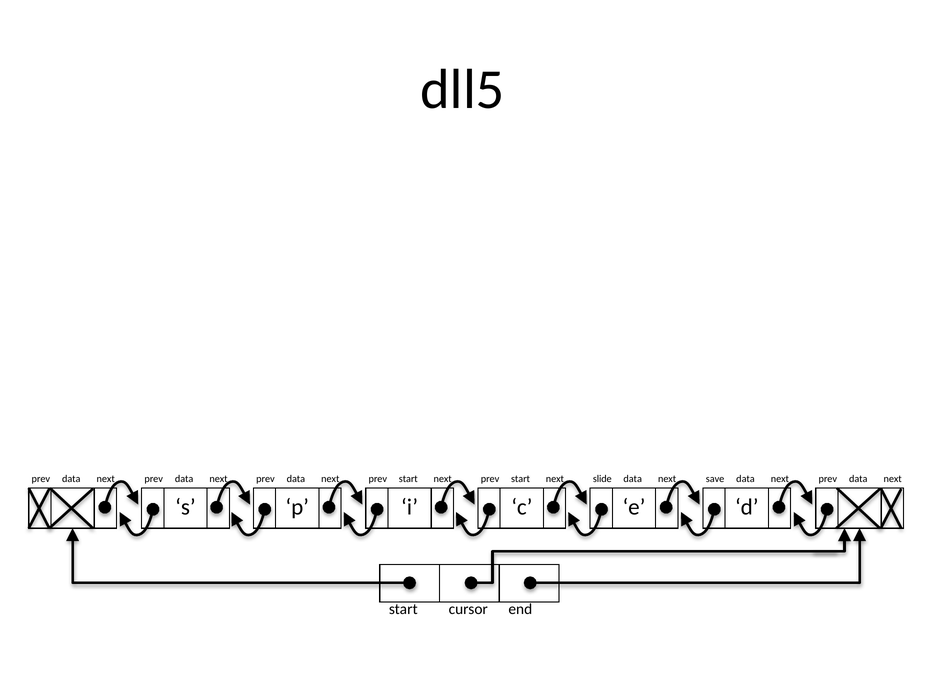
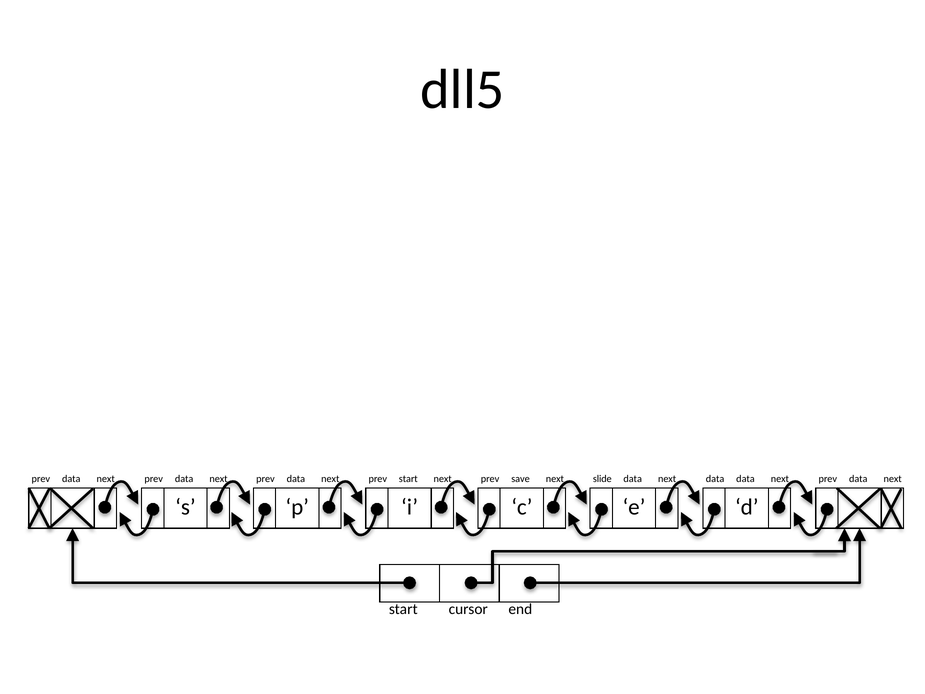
start at (521, 479): start -> save
save at (715, 479): save -> data
